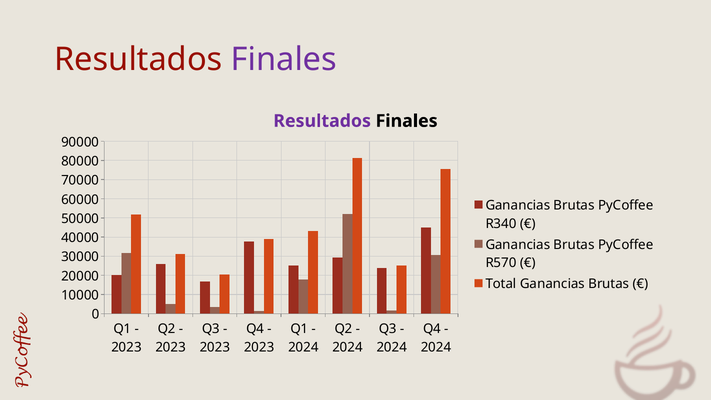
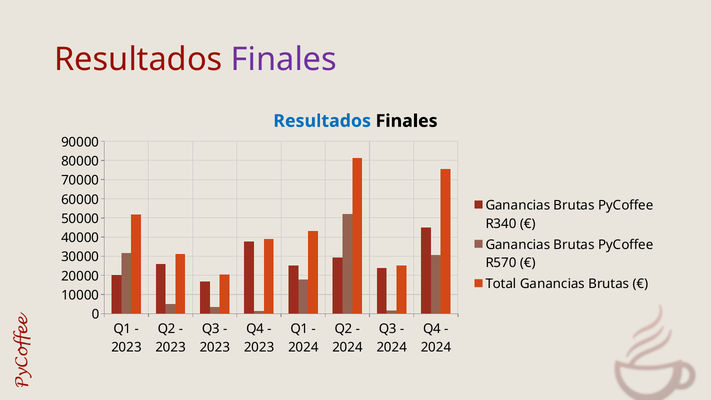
Resultados at (322, 121) colour: purple -> blue
